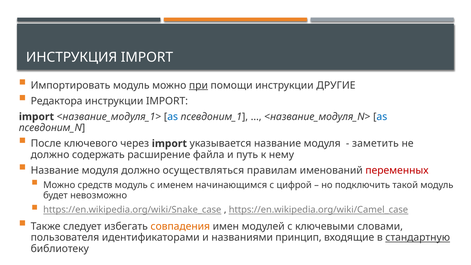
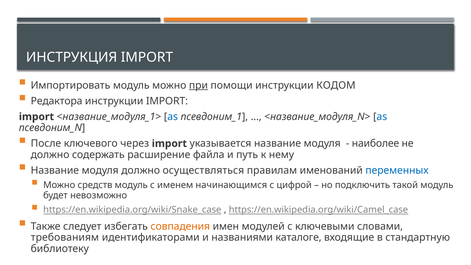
ДРУГИЕ: ДРУГИЕ -> КОДОМ
заметить: заметить -> наиболее
переменных colour: red -> blue
пользователя: пользователя -> требованиям
принцип: принцип -> каталоге
стандартную underline: present -> none
